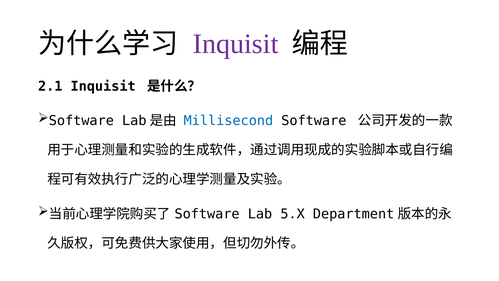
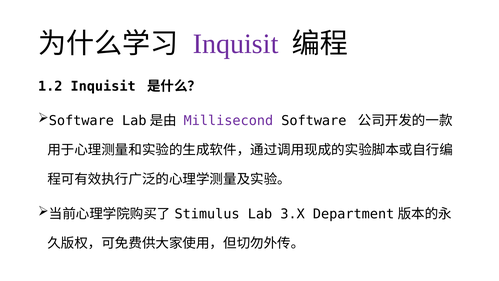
2.1: 2.1 -> 1.2
Millisecond colour: blue -> purple
Software at (207, 214): Software -> Stimulus
5.X: 5.X -> 3.X
